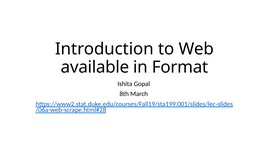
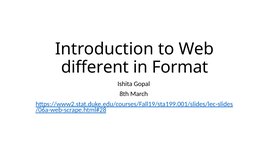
available: available -> different
